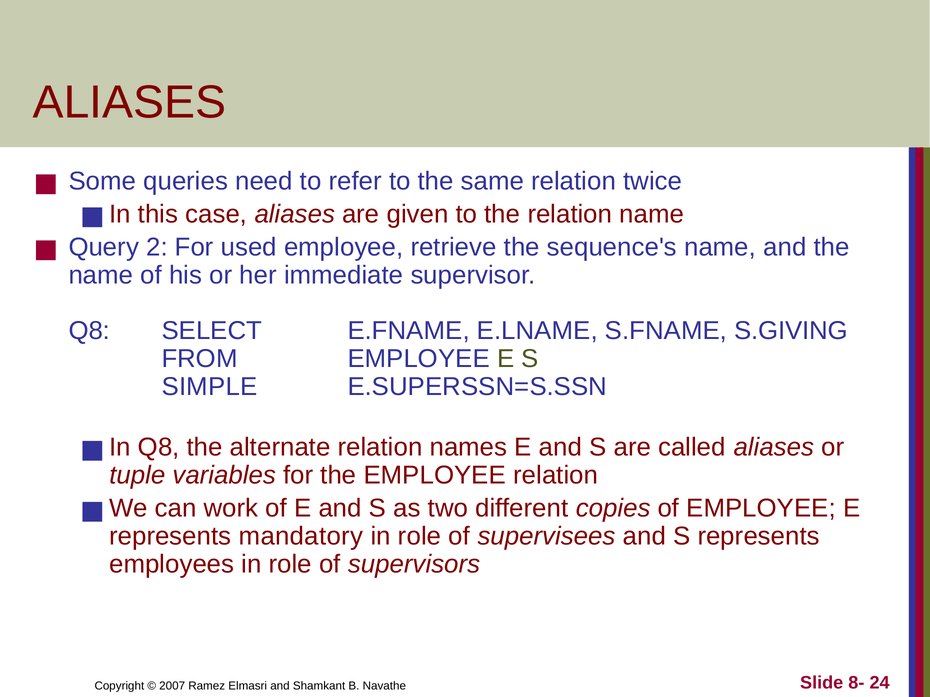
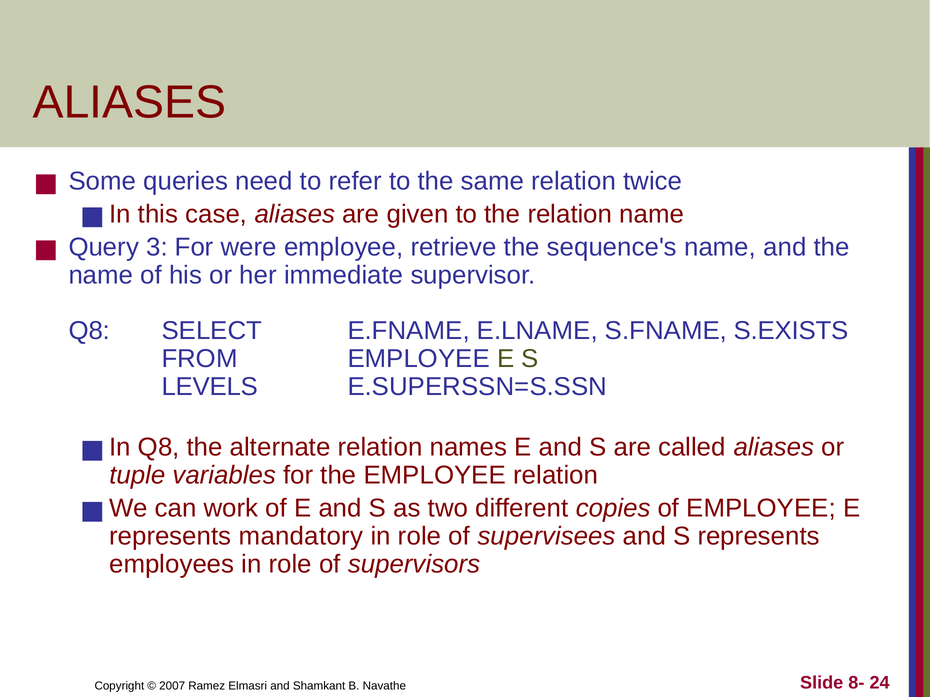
2: 2 -> 3
used: used -> were
S.GIVING: S.GIVING -> S.EXISTS
SIMPLE: SIMPLE -> LEVELS
